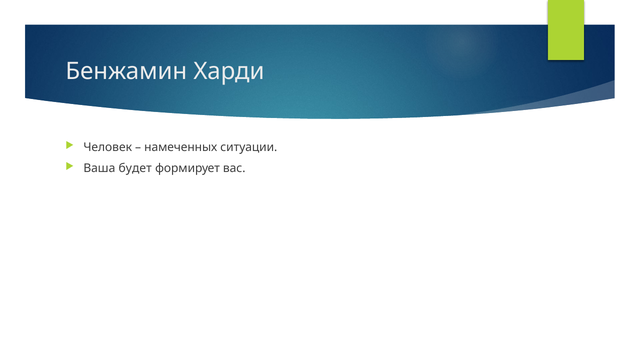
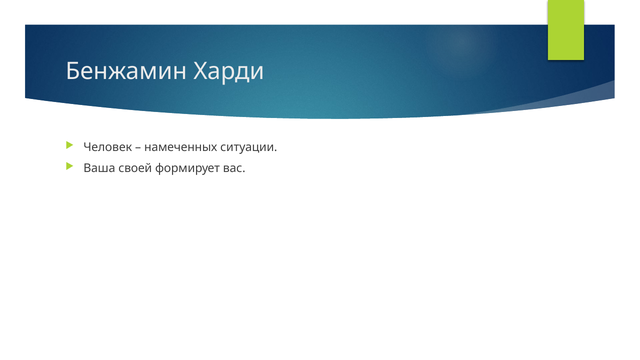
будет: будет -> своей
